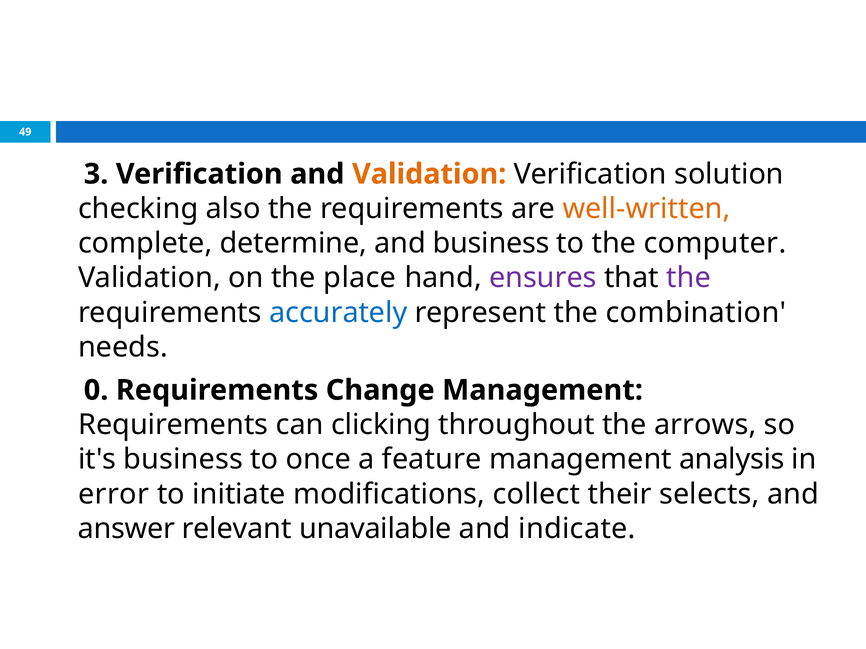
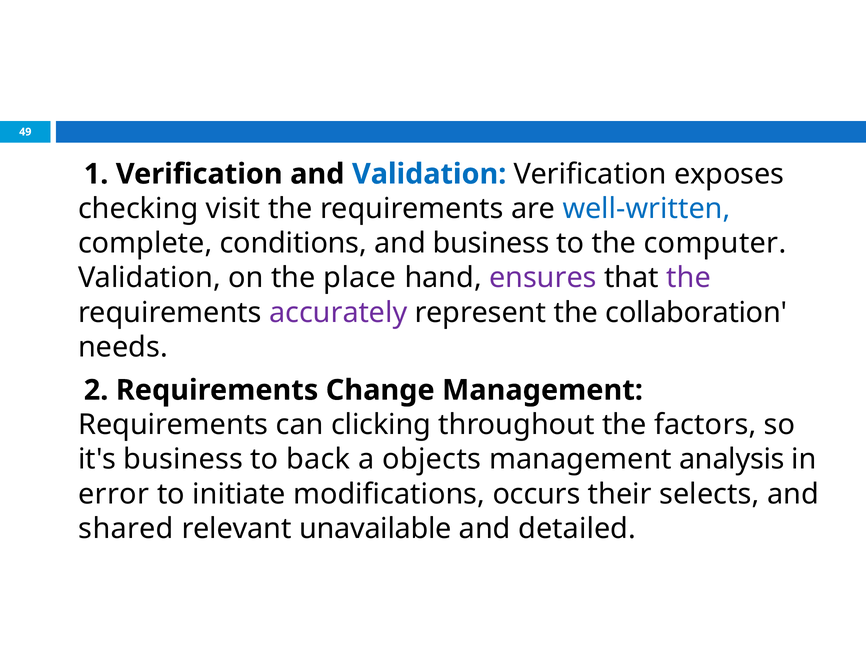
3: 3 -> 1
Validation at (429, 174) colour: orange -> blue
solution: solution -> exposes
also: also -> visit
well-written colour: orange -> blue
determine: determine -> conditions
accurately colour: blue -> purple
combination: combination -> collaboration
0: 0 -> 2
arrows: arrows -> factors
once: once -> back
feature: feature -> objects
collect: collect -> occurs
answer: answer -> shared
indicate: indicate -> detailed
